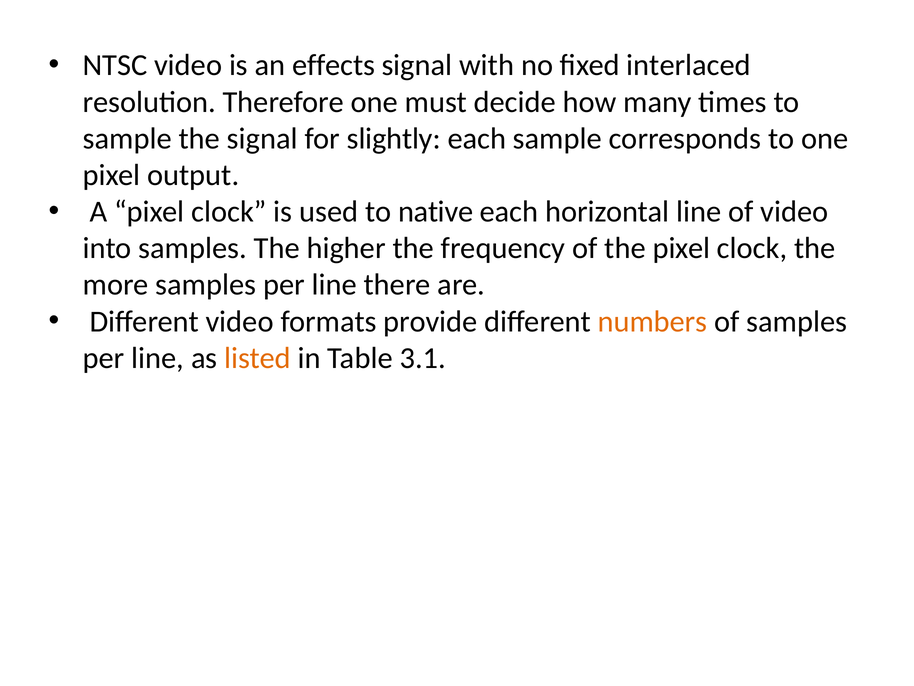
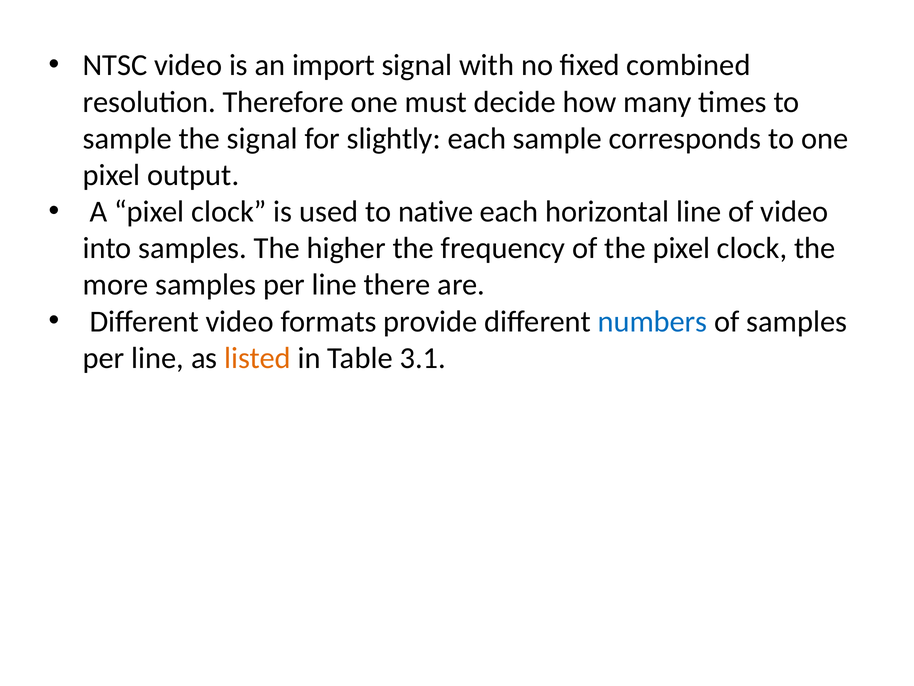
effects: effects -> import
interlaced: interlaced -> combined
numbers colour: orange -> blue
